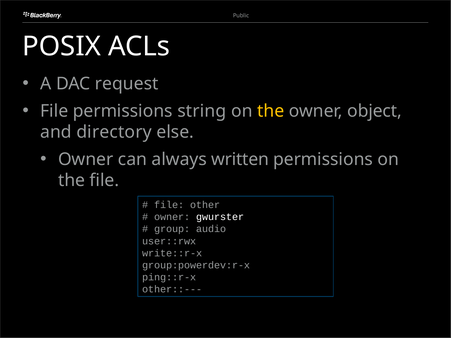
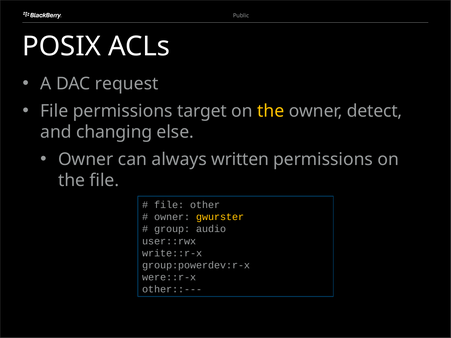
string: string -> target
object: object -> detect
directory: directory -> changing
gwurster colour: white -> yellow
ping::r-x: ping::r-x -> were::r-x
